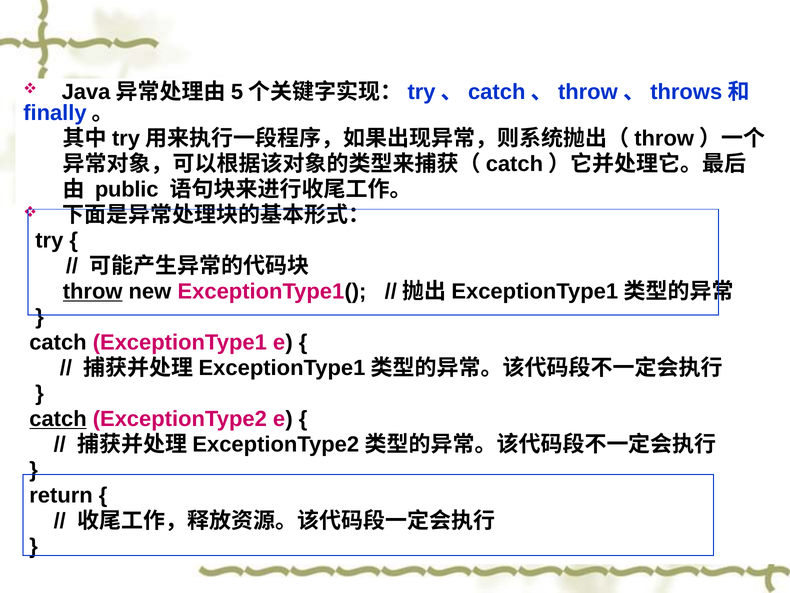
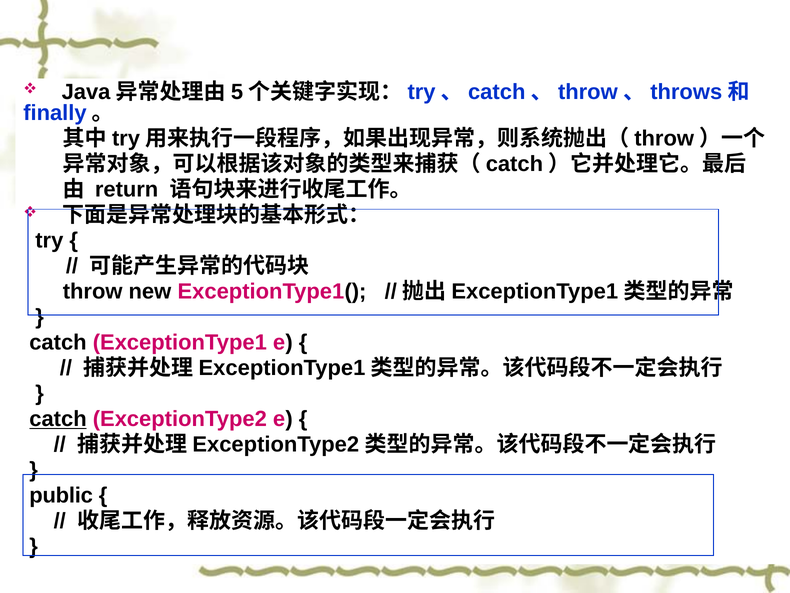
public: public -> return
throw underline: present -> none
return: return -> public
